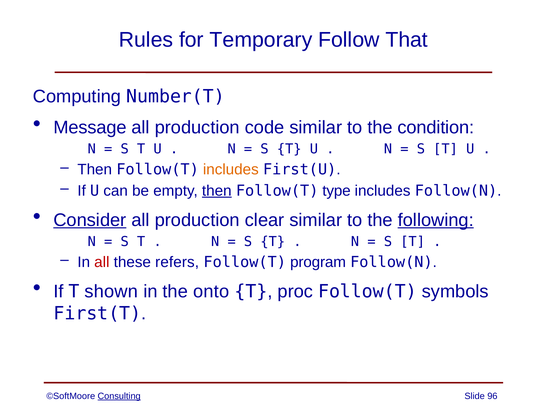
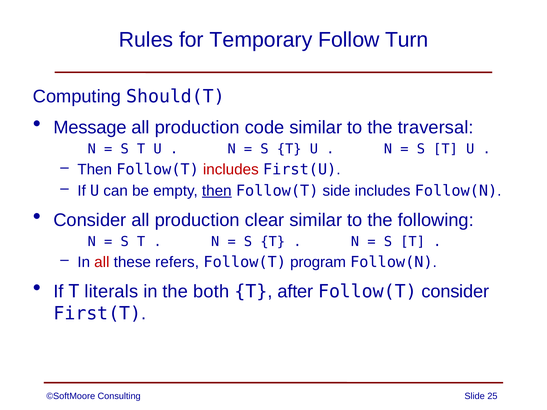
That: That -> Turn
Number(T: Number(T -> Should(T
condition: condition -> traversal
includes at (231, 170) colour: orange -> red
type: type -> side
Consider at (90, 220) underline: present -> none
following underline: present -> none
shown: shown -> literals
onto: onto -> both
proc: proc -> after
Follow(T symbols: symbols -> consider
Consulting underline: present -> none
96: 96 -> 25
